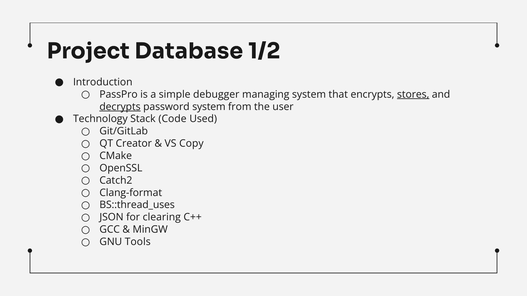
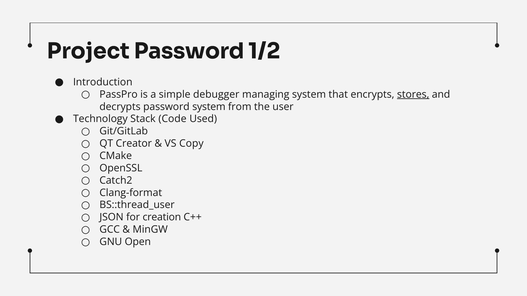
Project Database: Database -> Password
decrypts underline: present -> none
BS::thread_uses: BS::thread_uses -> BS::thread_user
clearing: clearing -> creation
Tools: Tools -> Open
